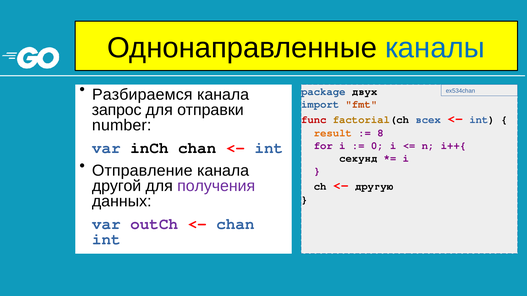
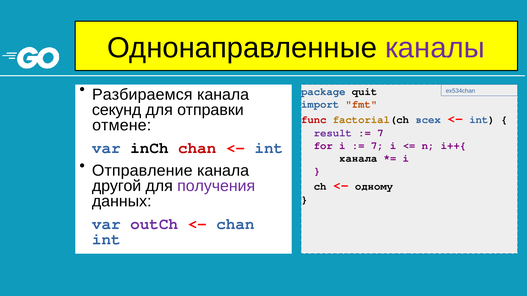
каналы colour: blue -> purple
двух: двух -> quit
запрос: запрос -> секунд
number: number -> отмене
result colour: orange -> purple
8 at (380, 133): 8 -> 7
chan at (197, 148) colour: black -> red
0 at (377, 146): 0 -> 7
секунд at (358, 159): секунд -> канала
другую: другую -> одному
